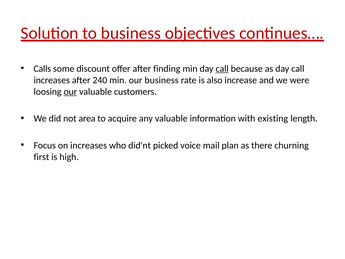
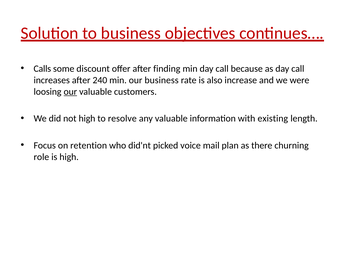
call at (222, 69) underline: present -> none
not area: area -> high
acquire: acquire -> resolve
on increases: increases -> retention
first: first -> role
